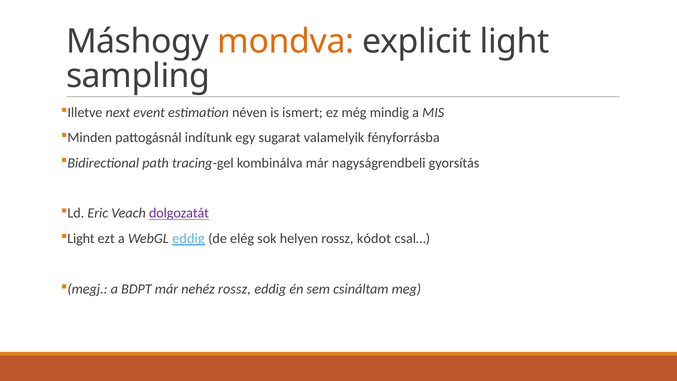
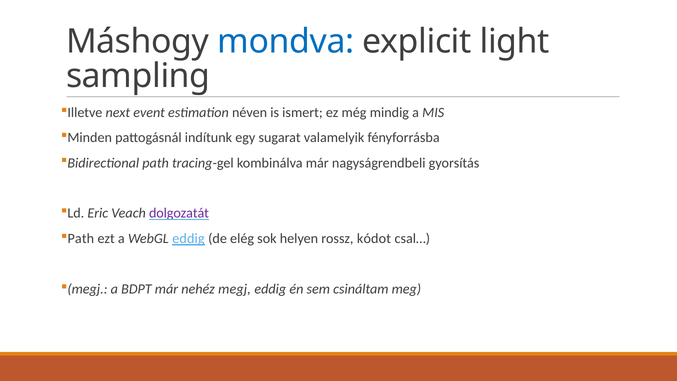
mondva colour: orange -> blue
Light at (81, 239): Light -> Path
nehéz rossz: rossz -> megj
